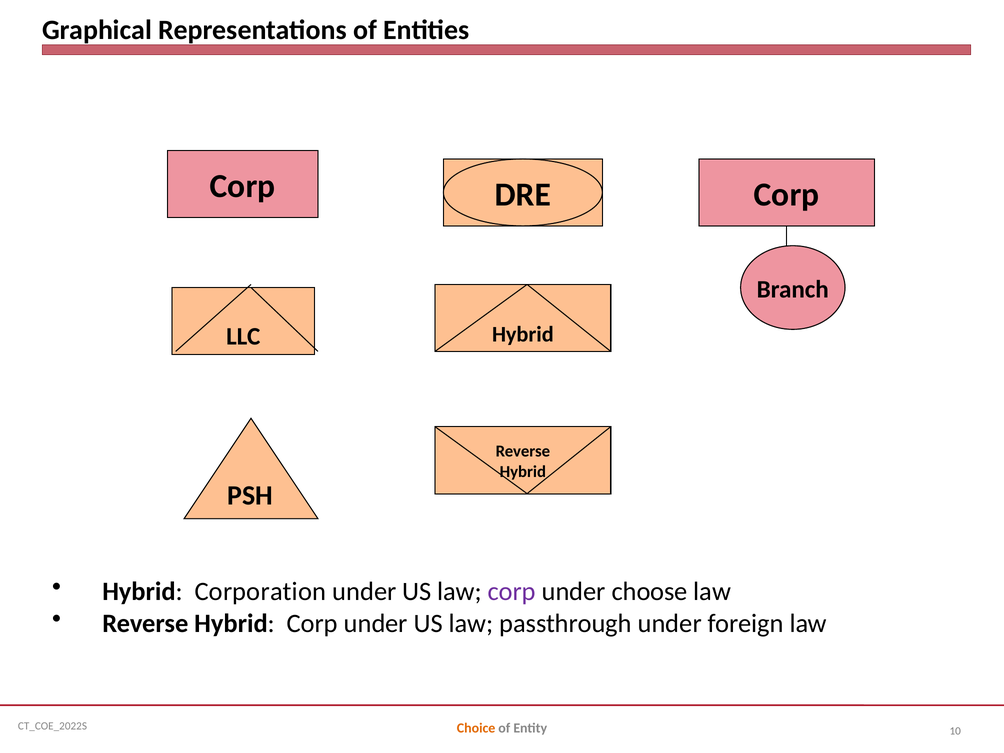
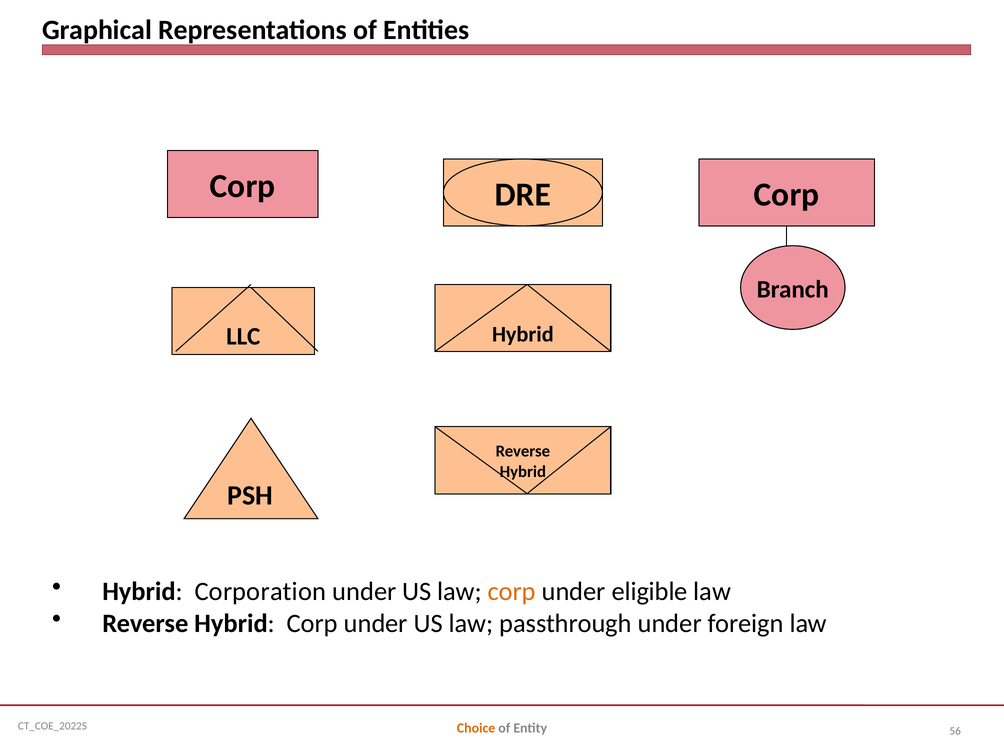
corp at (512, 592) colour: purple -> orange
choose: choose -> eligible
10: 10 -> 56
